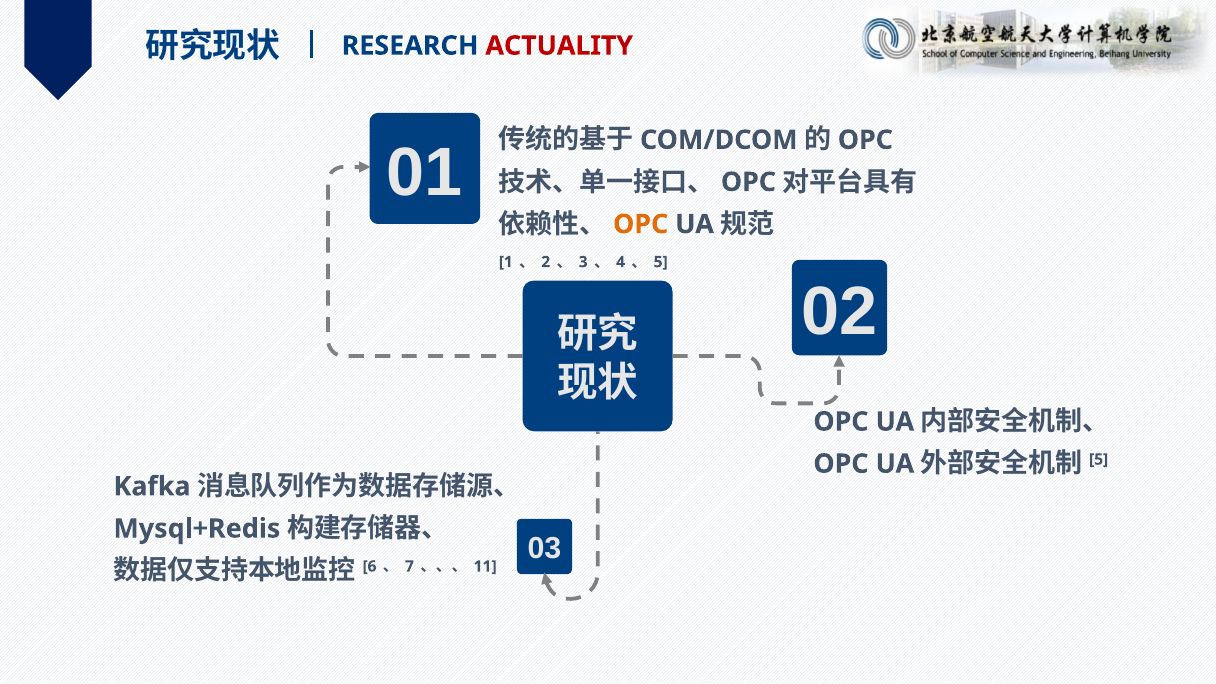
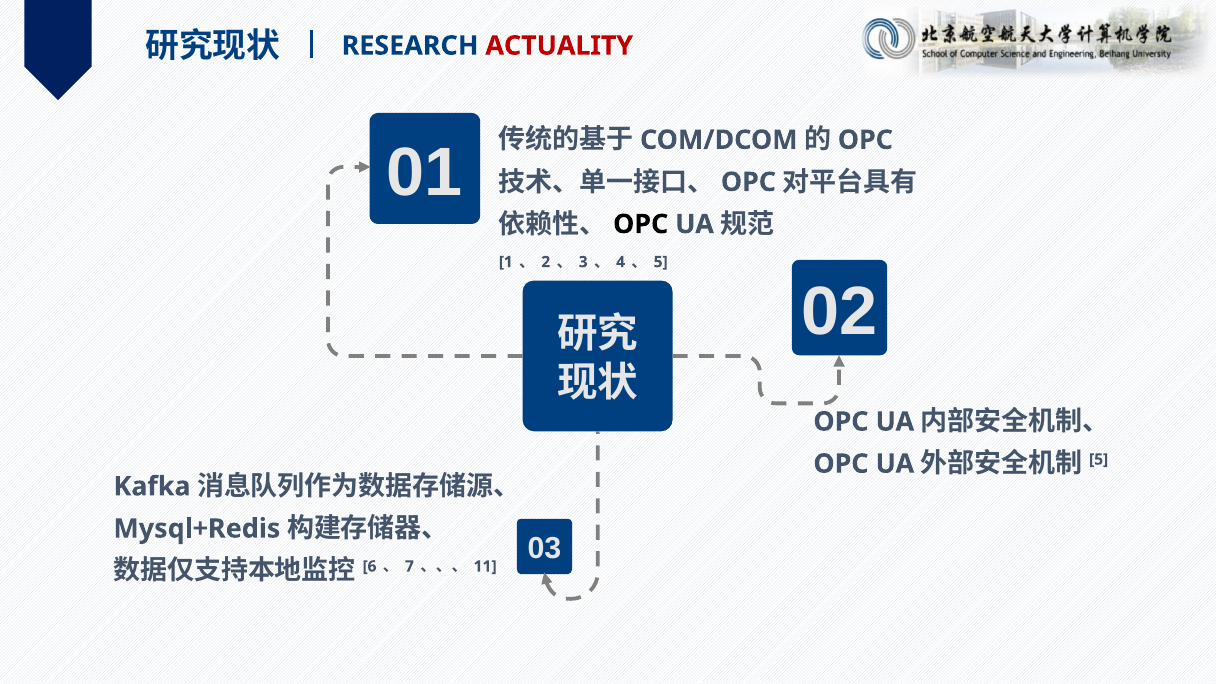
OPC at (641, 224) colour: orange -> black
